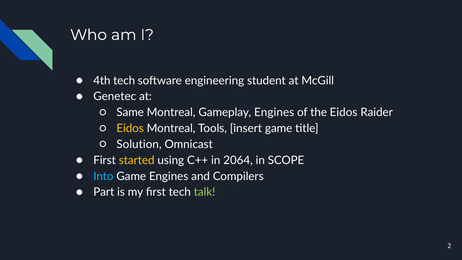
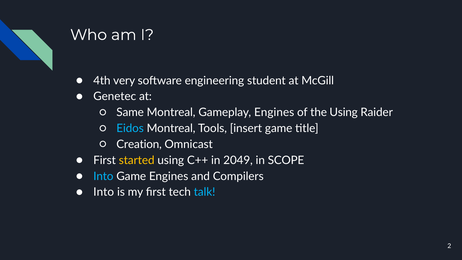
4th tech: tech -> very
the Eidos: Eidos -> Using
Eidos at (130, 128) colour: yellow -> light blue
Solution: Solution -> Creation
2064: 2064 -> 2049
Part at (104, 192): Part -> Into
talk colour: light green -> light blue
